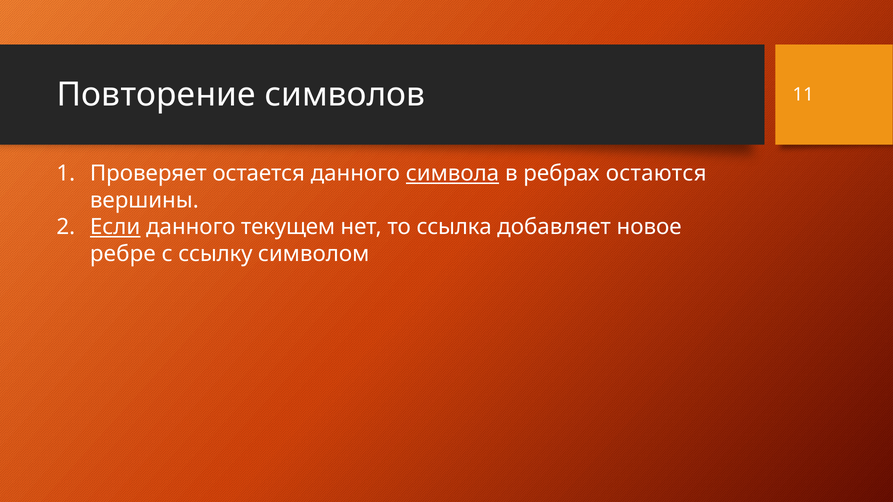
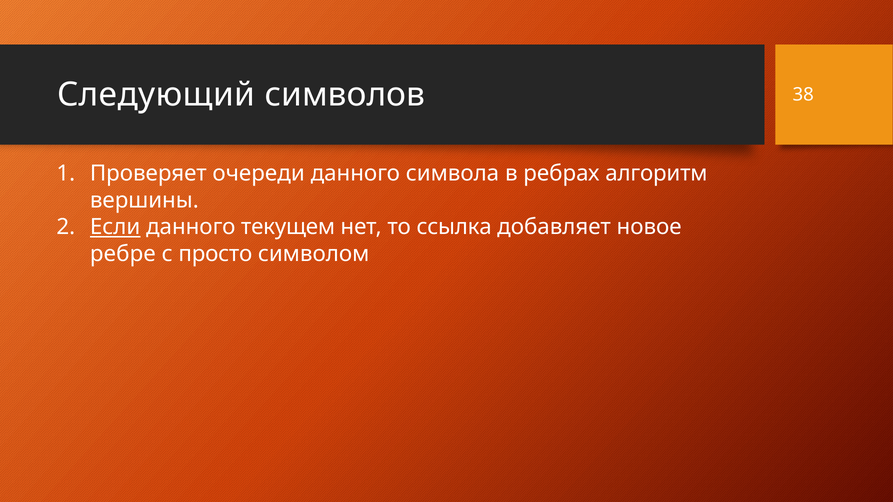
Повторение: Повторение -> Следующий
11: 11 -> 38
остается: остается -> очереди
символа underline: present -> none
остаются: остаются -> алгоритм
ссылку: ссылку -> просто
